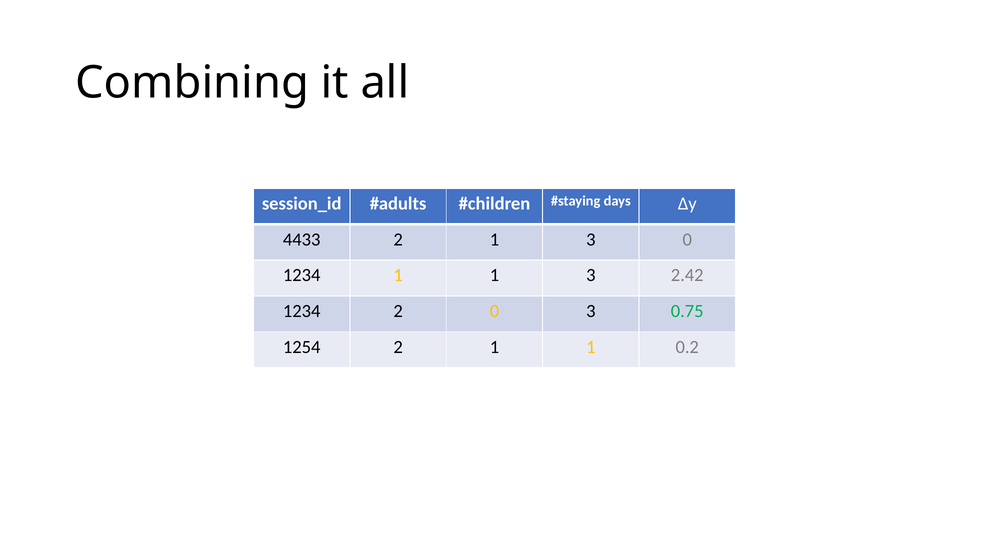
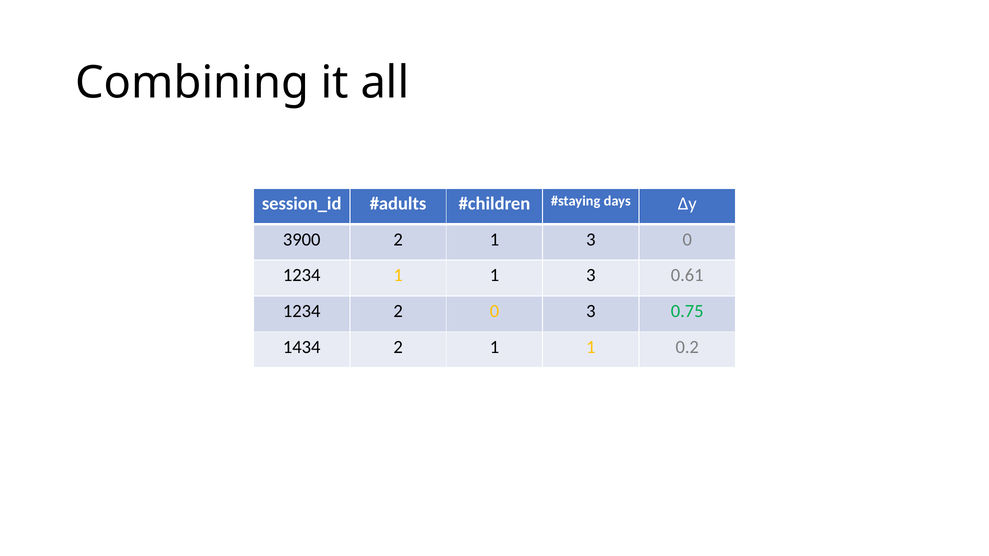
4433: 4433 -> 3900
2.42: 2.42 -> 0.61
1254: 1254 -> 1434
